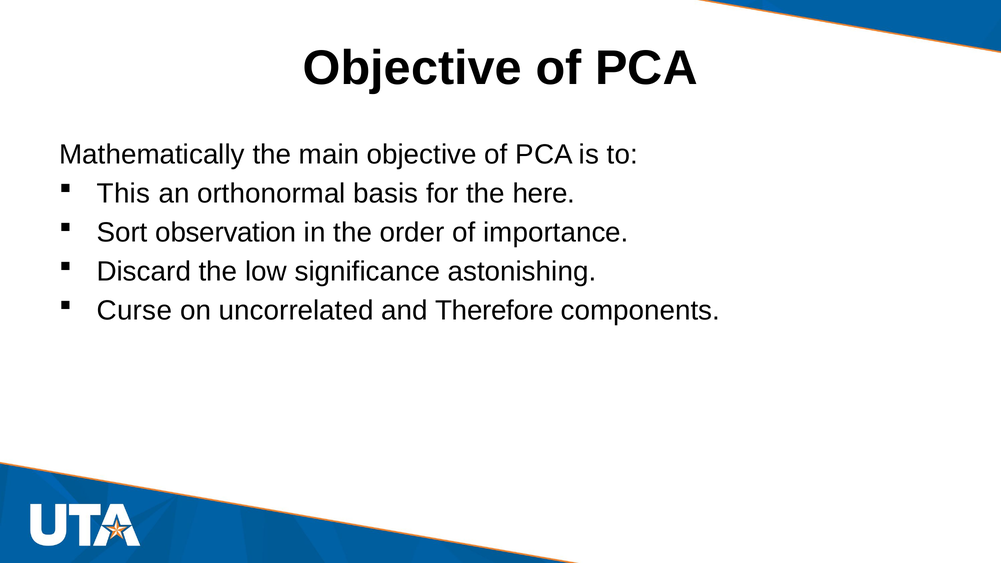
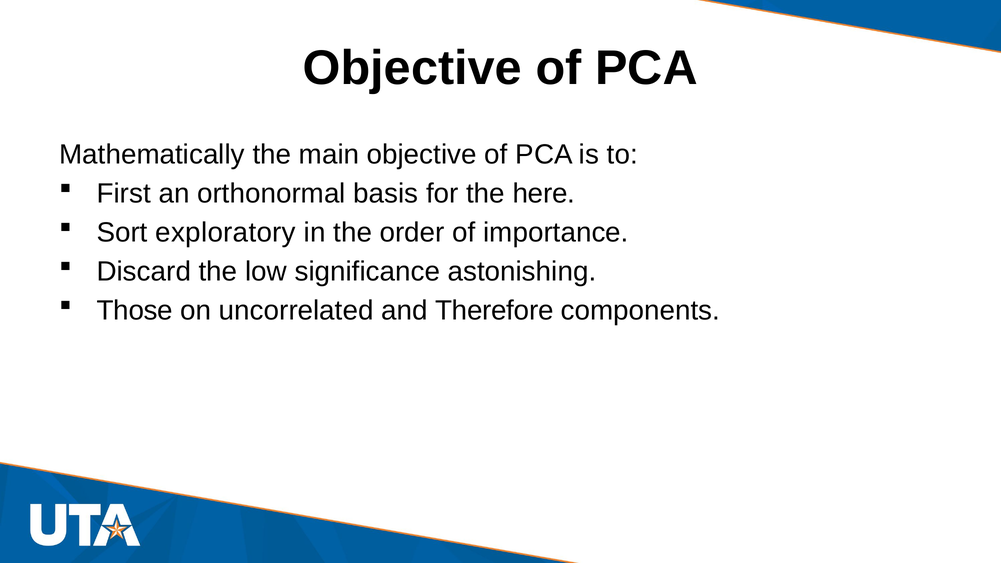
This: This -> First
observation: observation -> exploratory
Curse: Curse -> Those
